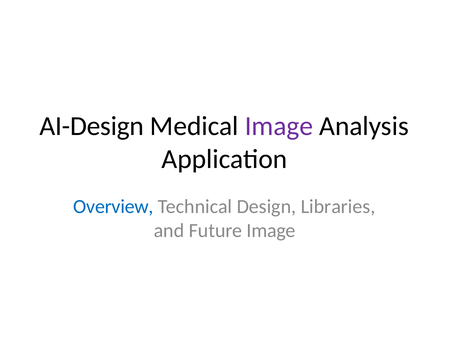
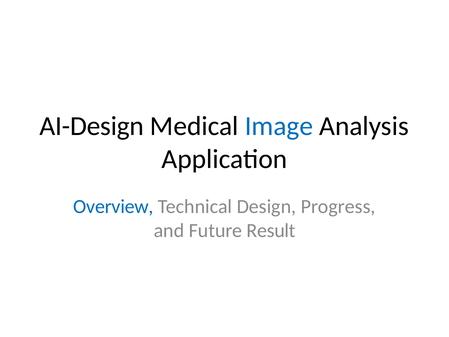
Image at (279, 126) colour: purple -> blue
Libraries: Libraries -> Progress
Future Image: Image -> Result
